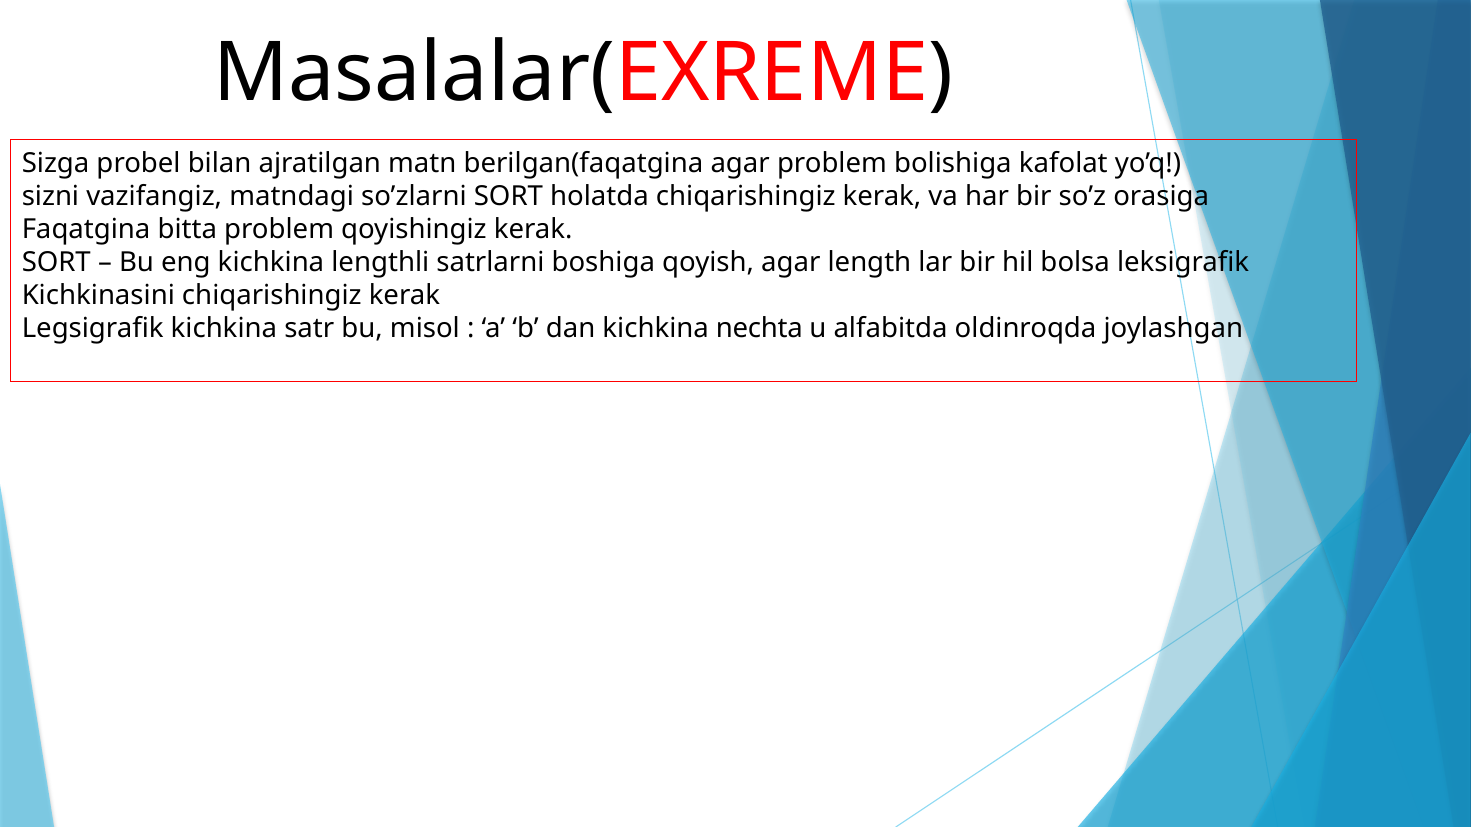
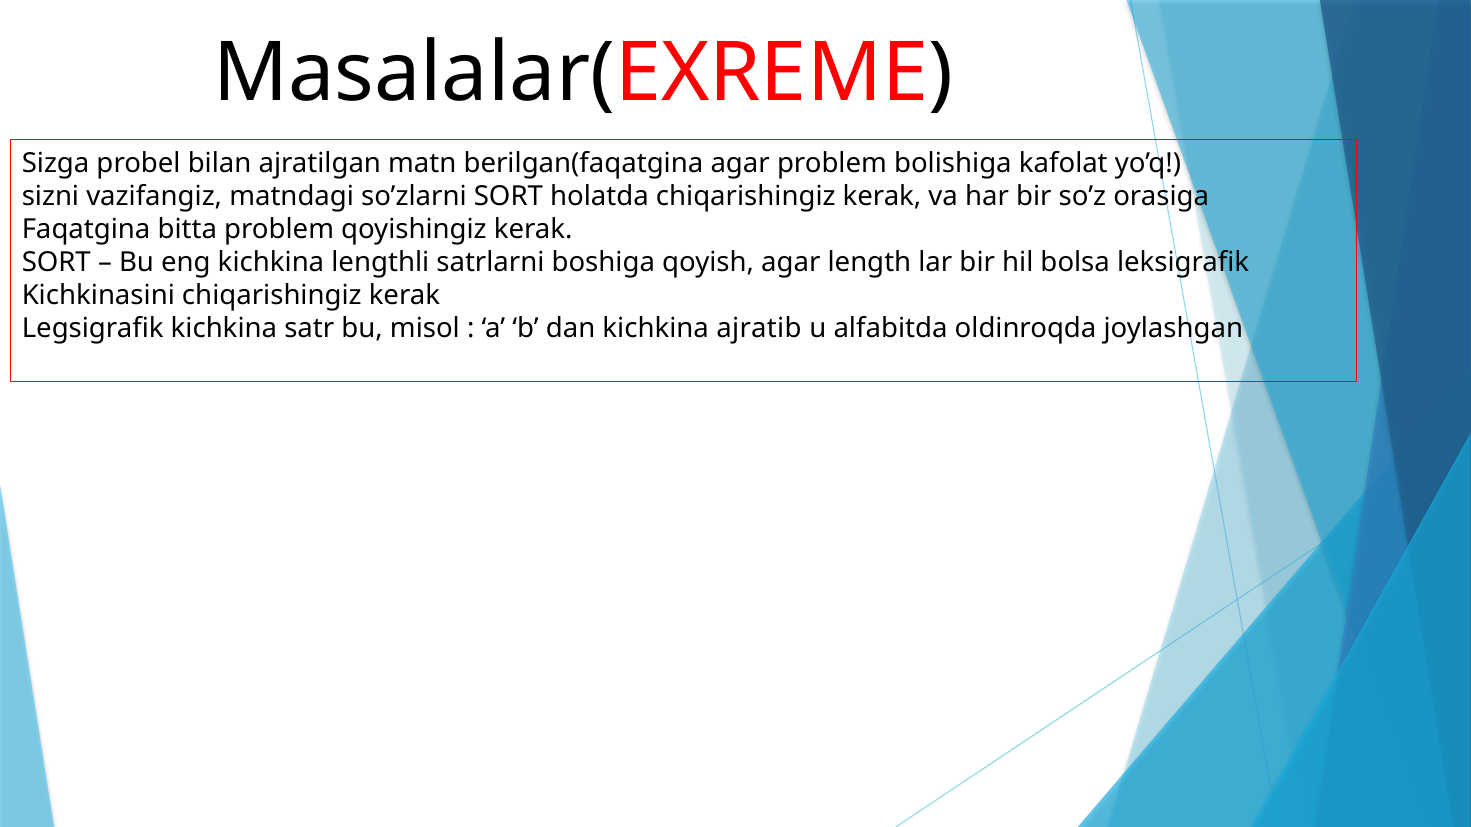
nechta: nechta -> ajratib
